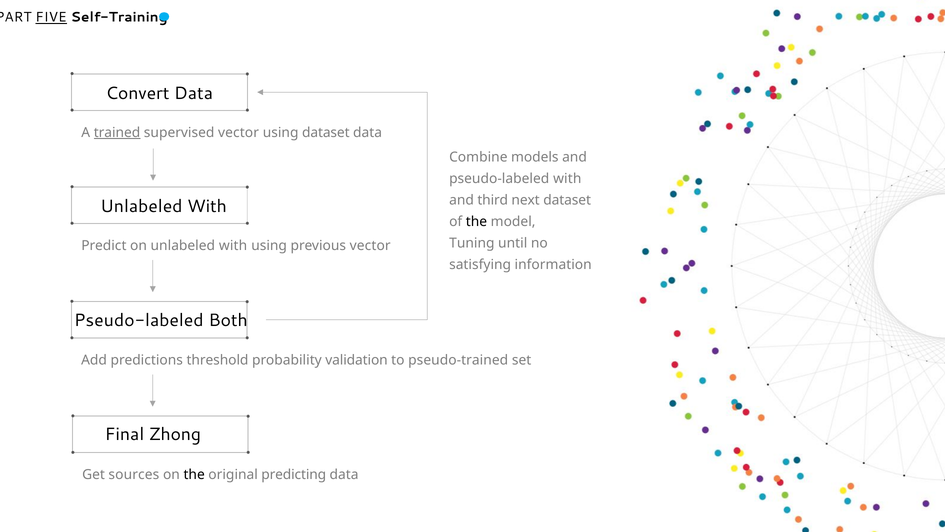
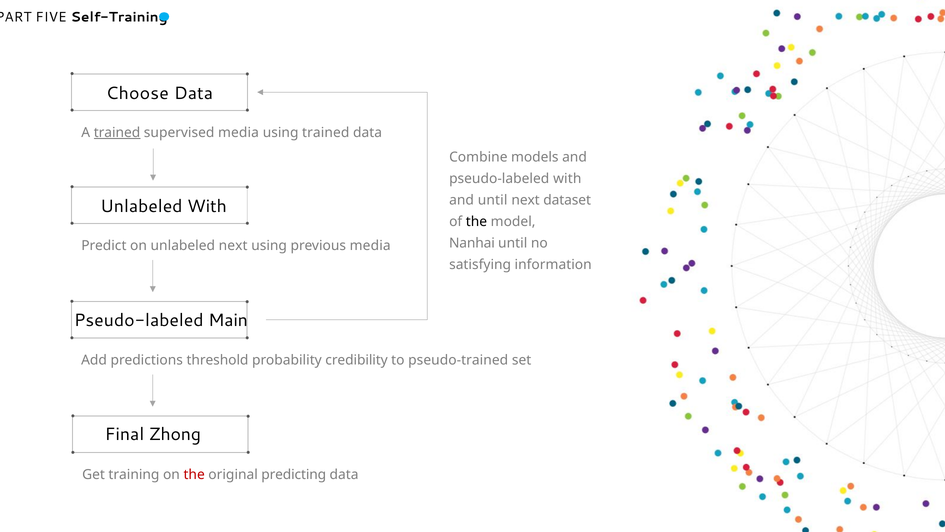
FIVE underline: present -> none
Convert: Convert -> Choose
supervised vector: vector -> media
using dataset: dataset -> trained
and third: third -> until
Tuning: Tuning -> Nanhai
on unlabeled with: with -> next
previous vector: vector -> media
Both: Both -> Main
validation: validation -> credibility
sources: sources -> training
the at (194, 474) colour: black -> red
